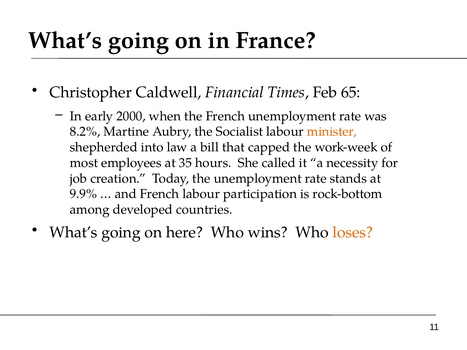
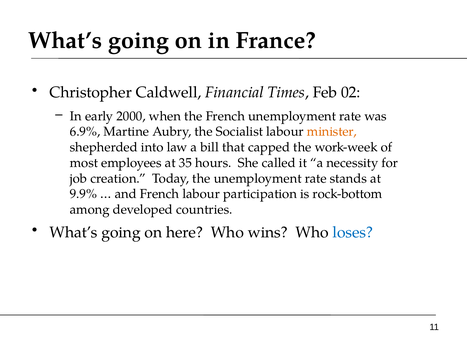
65: 65 -> 02
8.2%: 8.2% -> 6.9%
loses colour: orange -> blue
